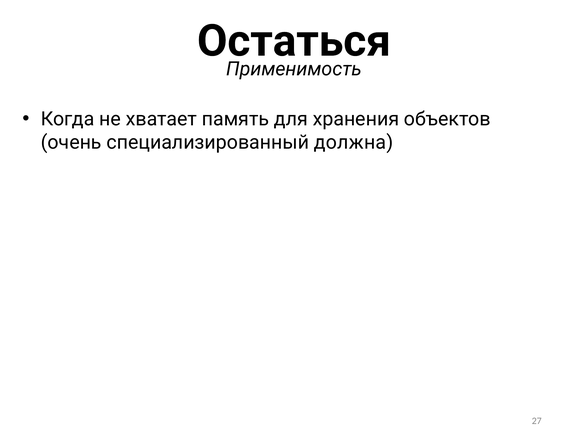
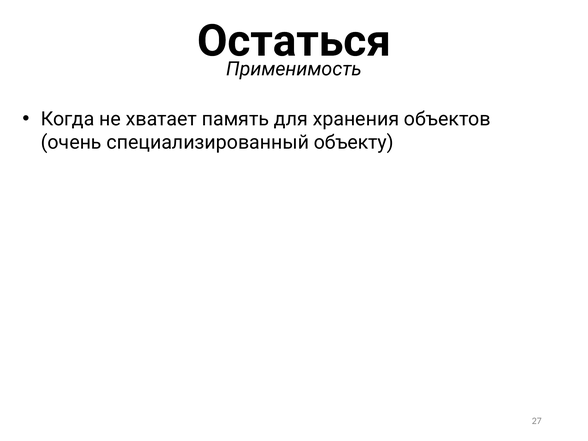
должна: должна -> объекту
